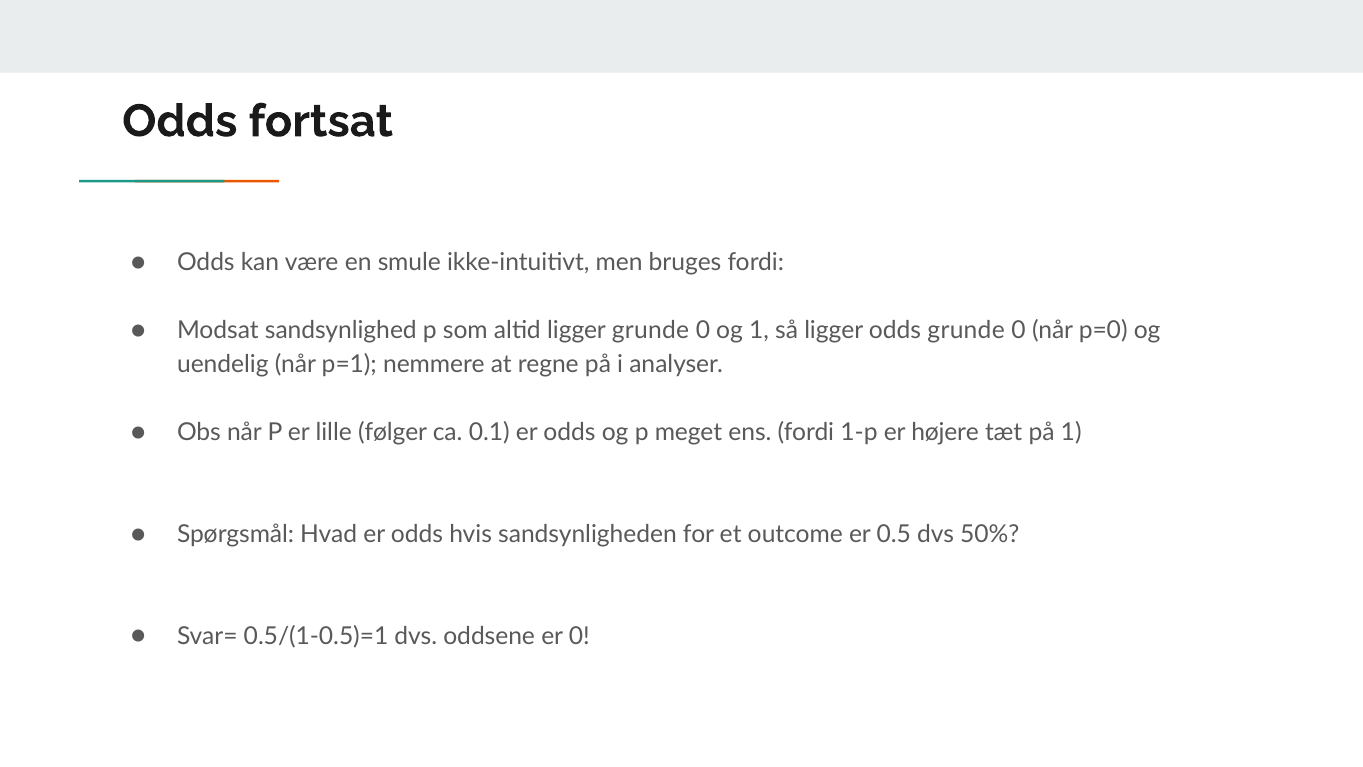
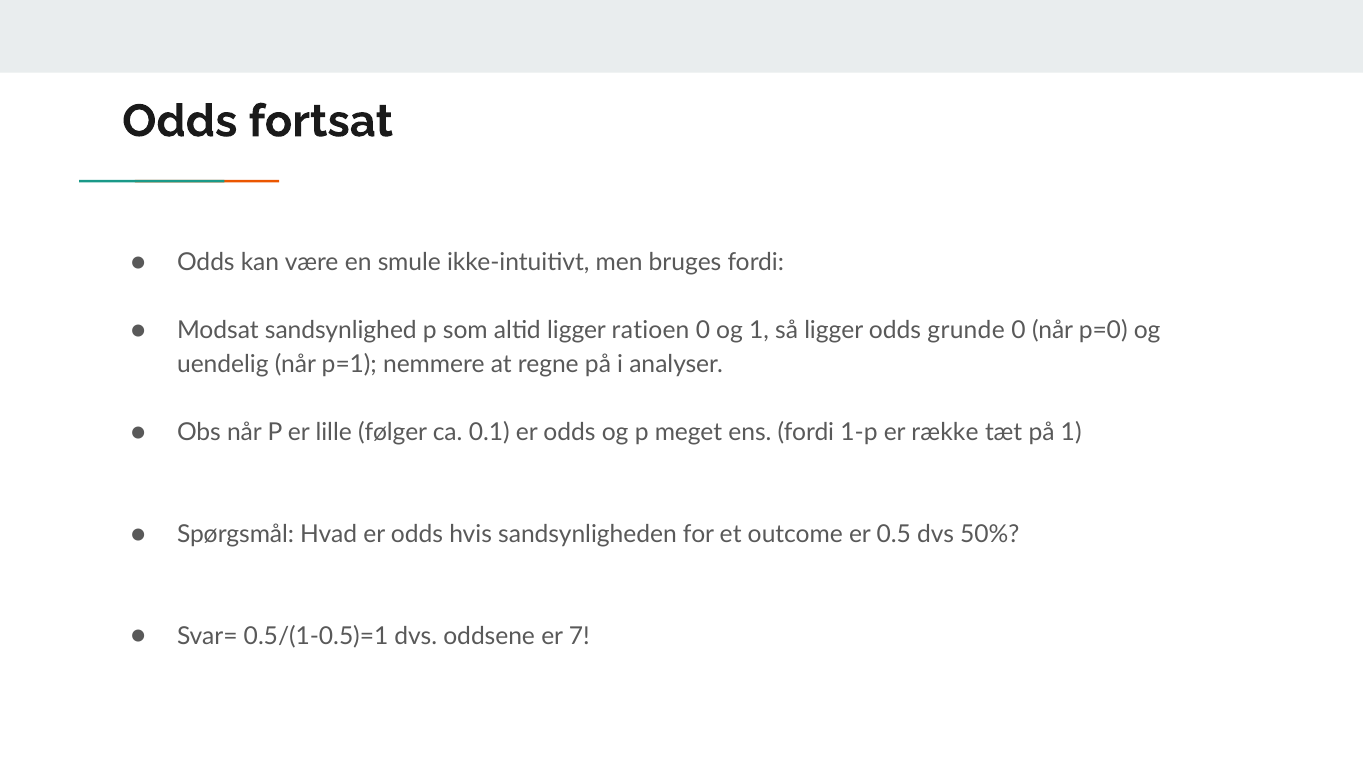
ligger grunde: grunde -> ratioen
højere: højere -> række
er 0: 0 -> 7
